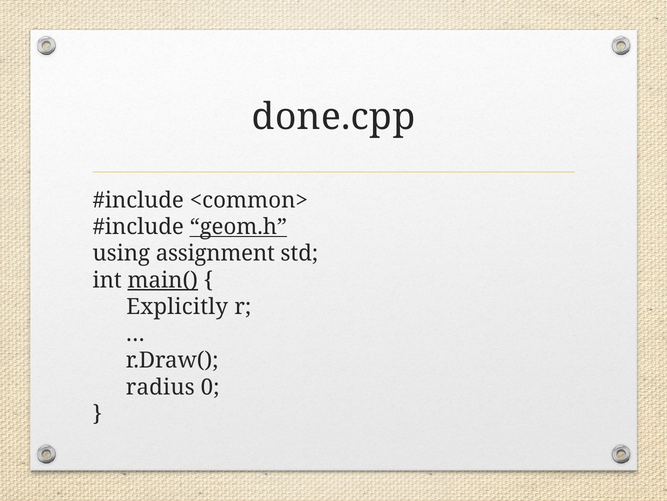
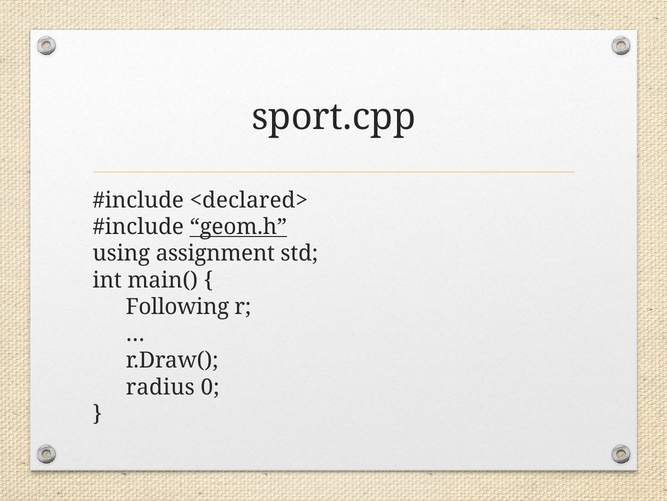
done.cpp: done.cpp -> sport.cpp
<common>: <common> -> <declared>
main( underline: present -> none
Explicitly: Explicitly -> Following
